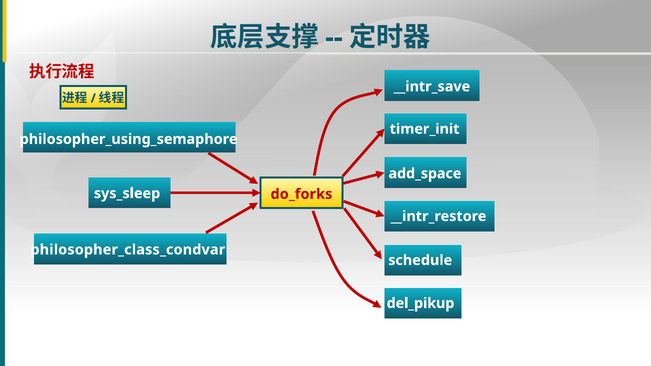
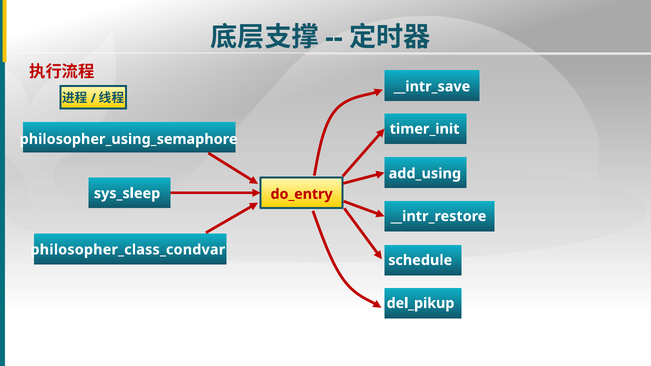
add_space: add_space -> add_using
do_forks: do_forks -> do_entry
